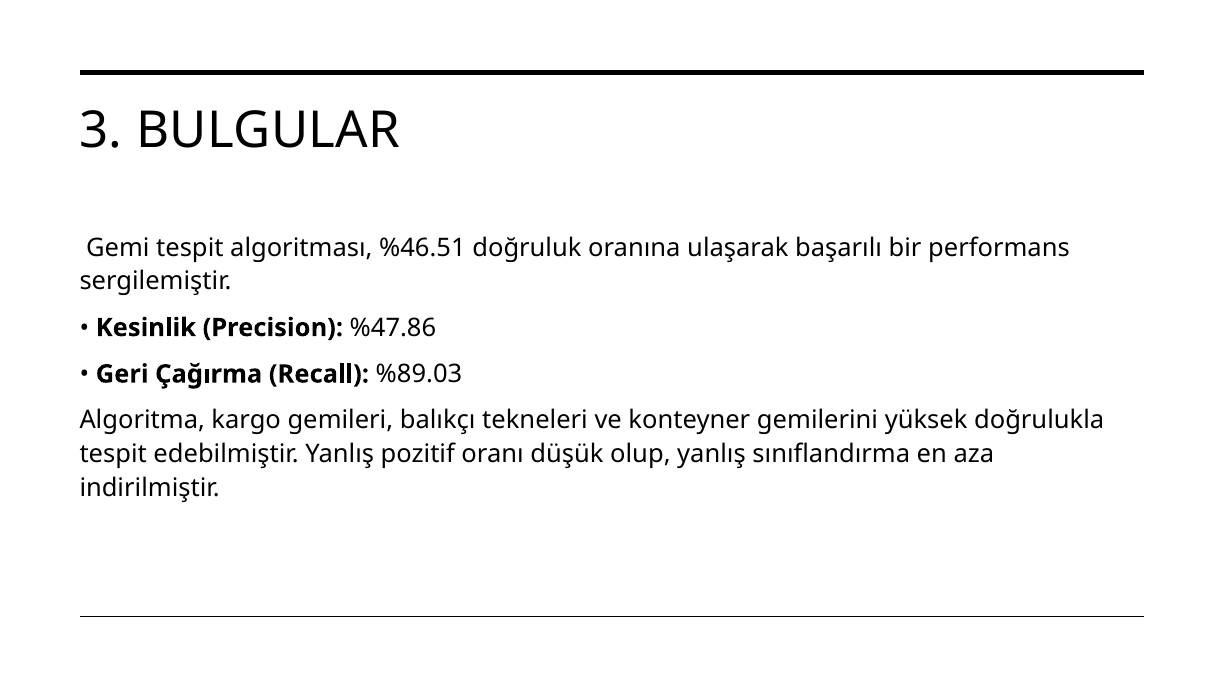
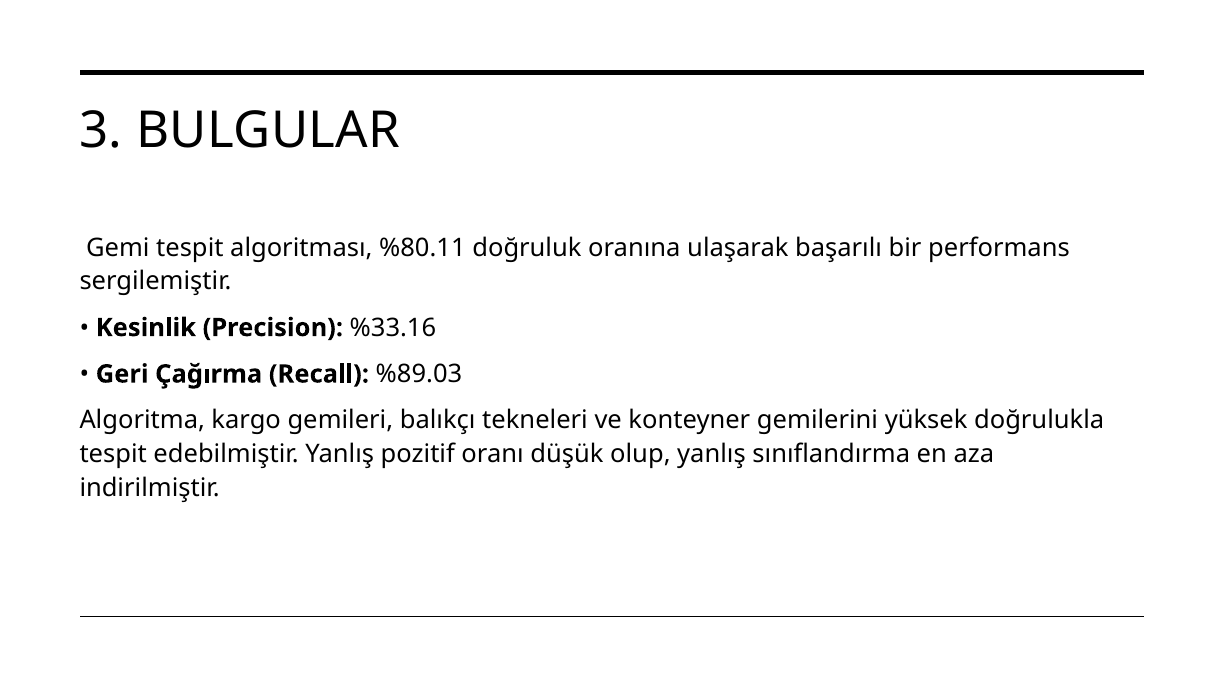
%46.51: %46.51 -> %80.11
%47.86: %47.86 -> %33.16
